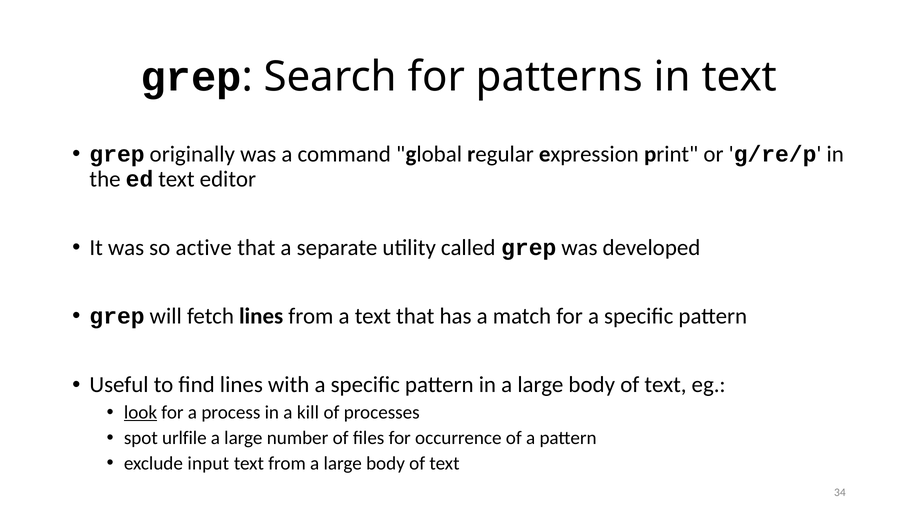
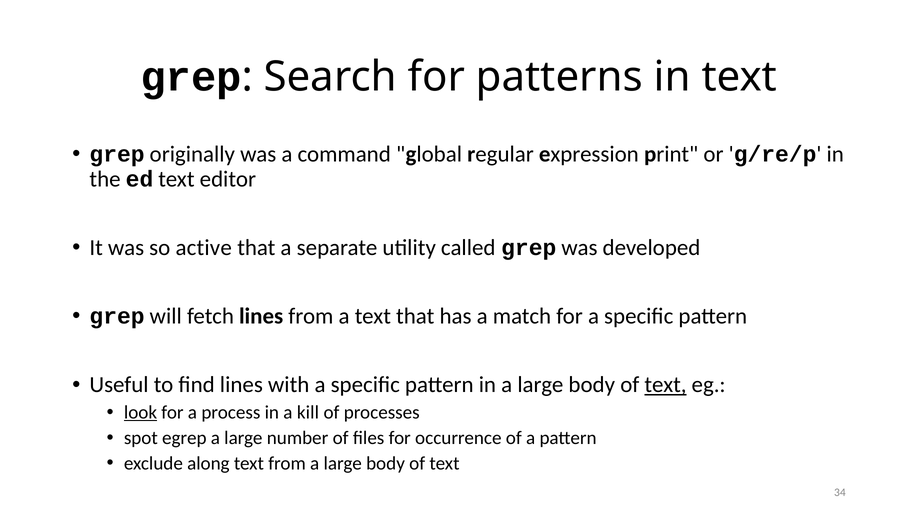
text at (665, 385) underline: none -> present
urlfile: urlfile -> egrep
input: input -> along
